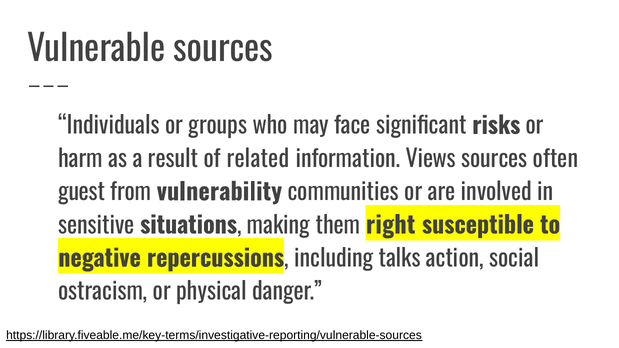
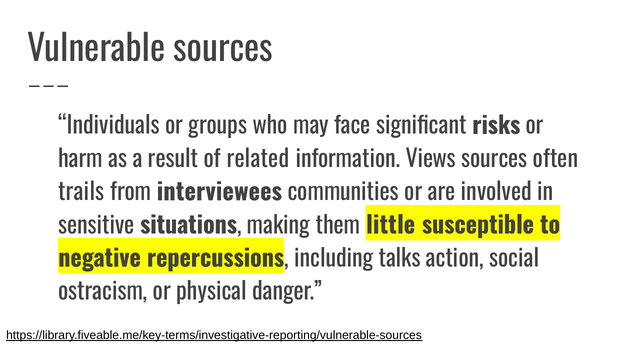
guest: guest -> trails
vulnerability: vulnerability -> interviewees
right: right -> little
